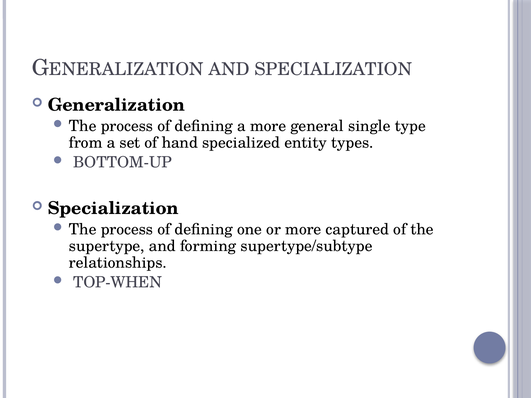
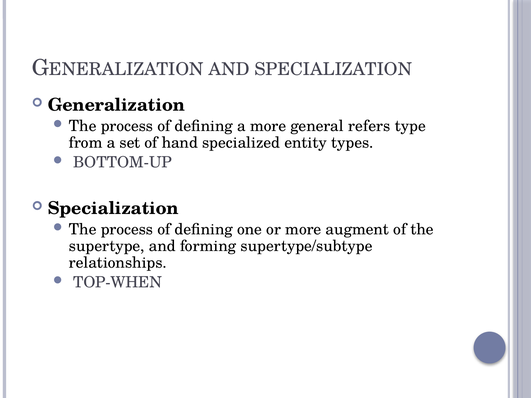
single: single -> refers
captured: captured -> augment
